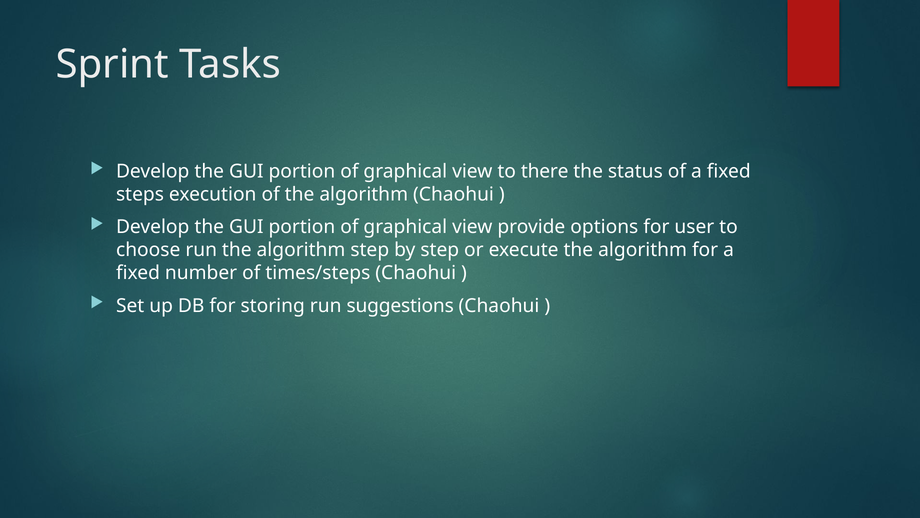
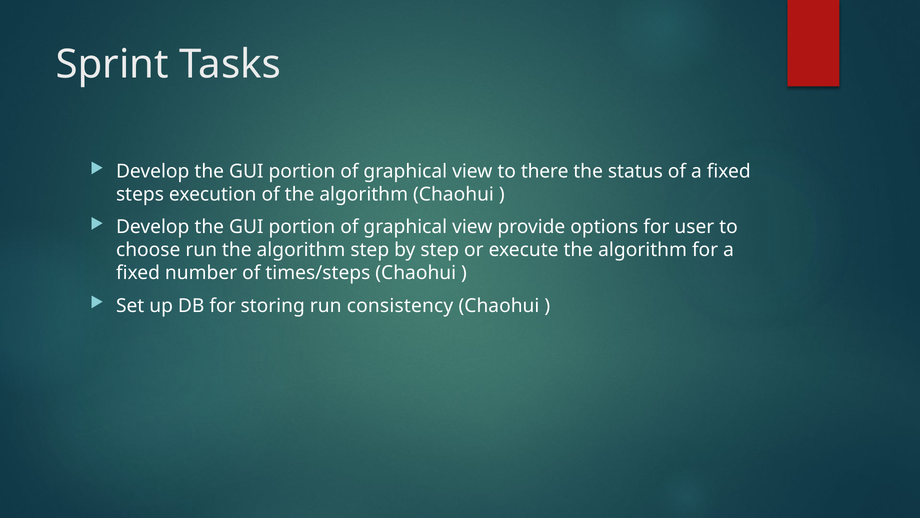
suggestions: suggestions -> consistency
